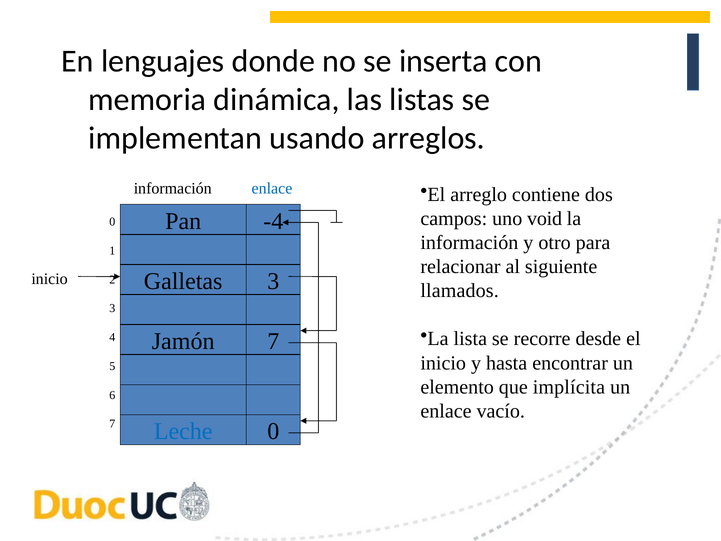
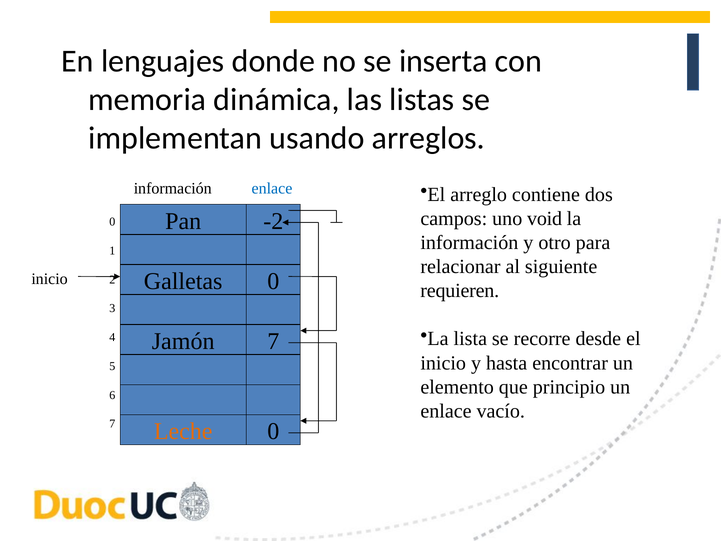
-4: -4 -> -2
Galletas 3: 3 -> 0
llamados: llamados -> requieren
implícita: implícita -> principio
Leche colour: blue -> orange
